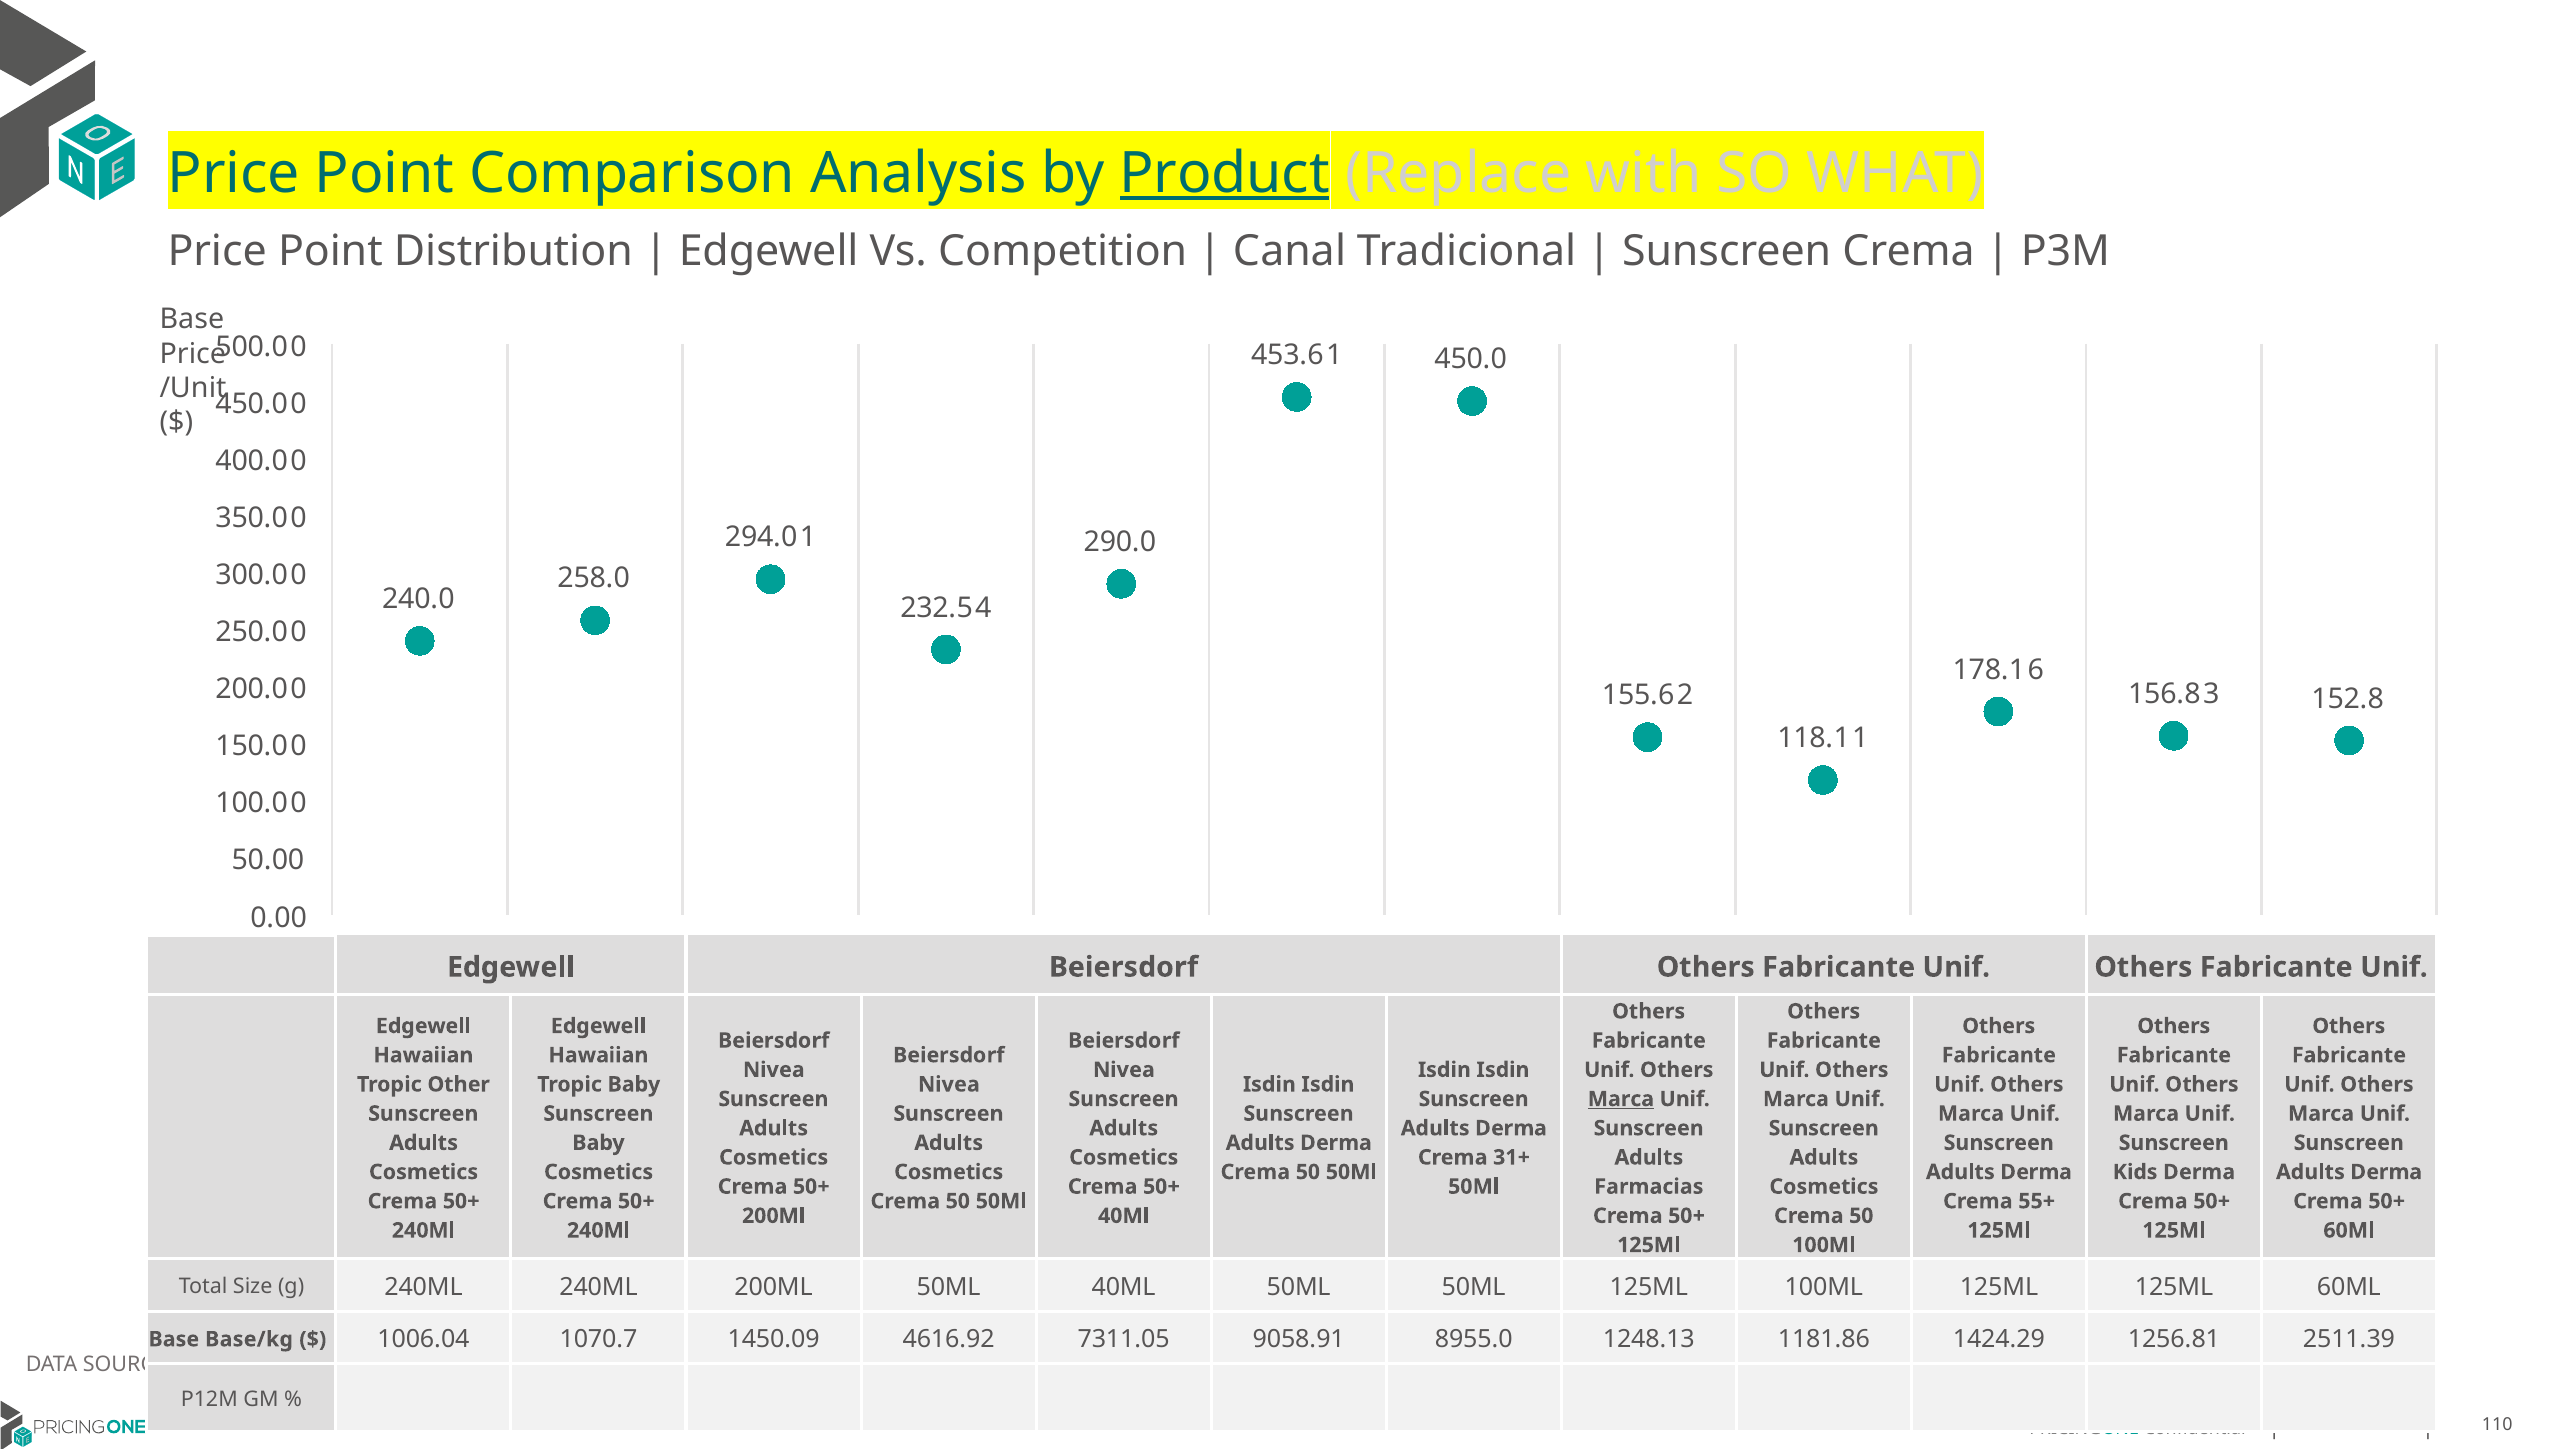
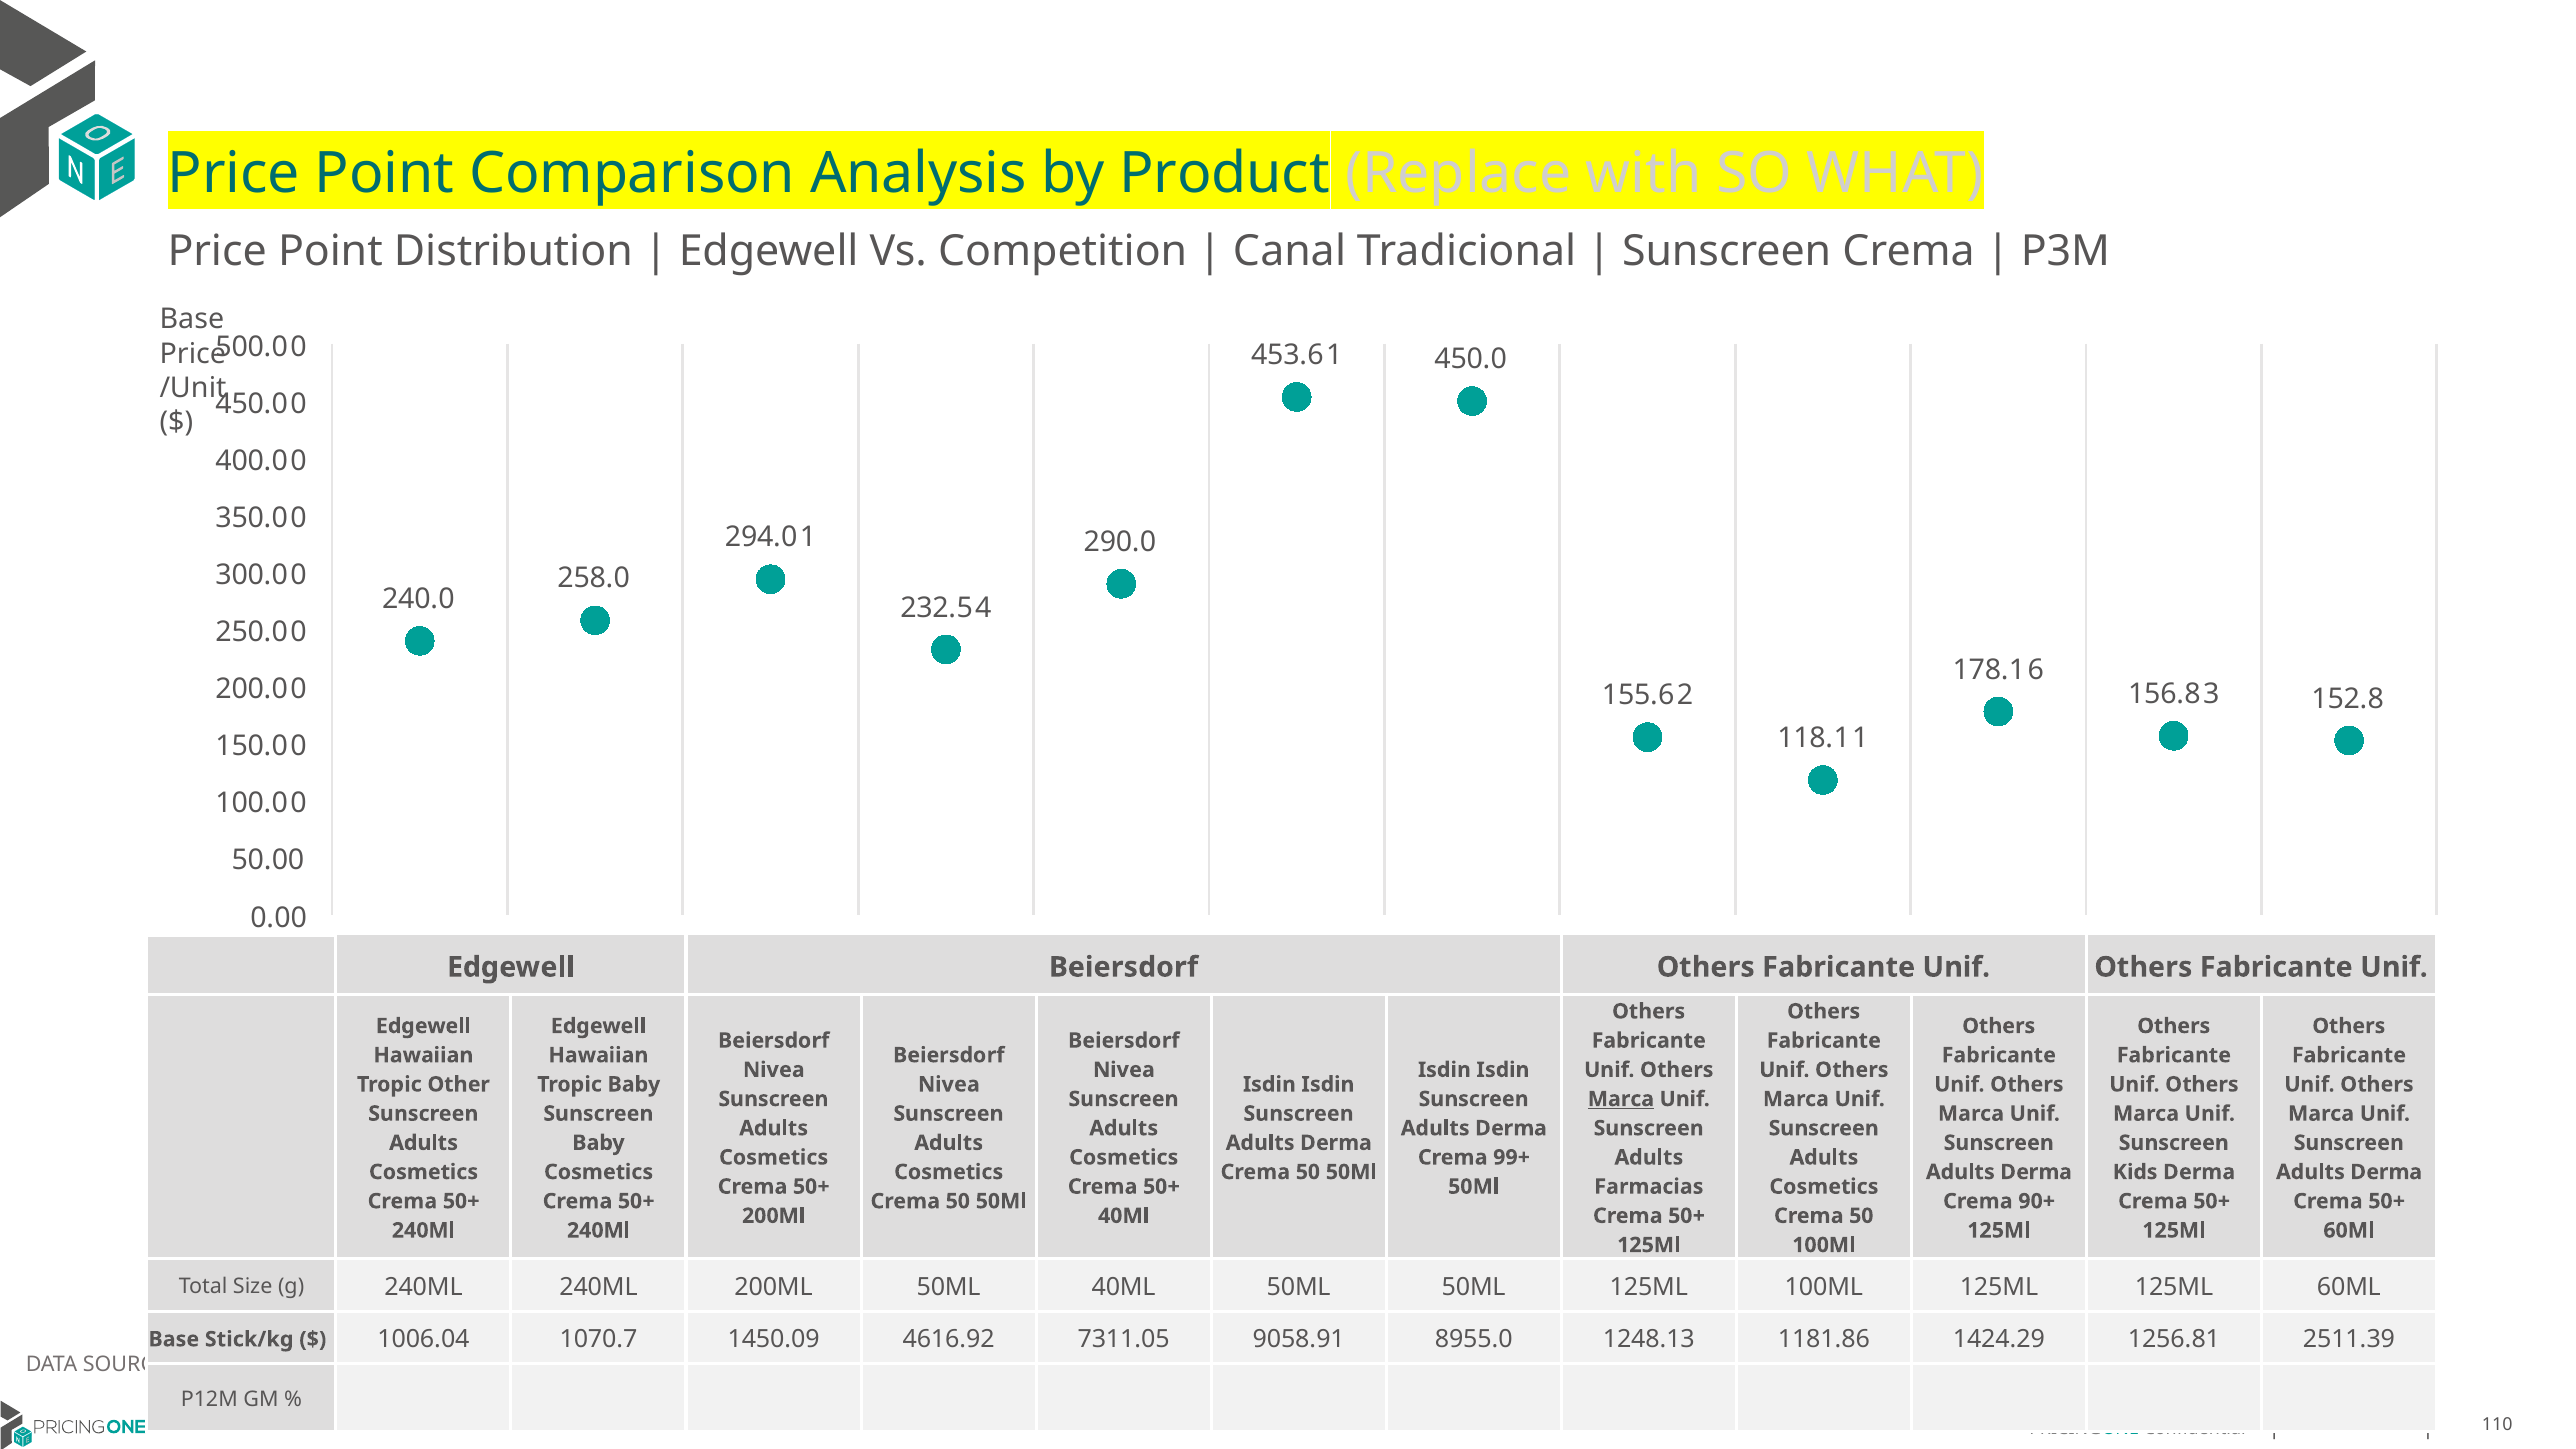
Product underline: present -> none
31+: 31+ -> 99+
55+: 55+ -> 90+
Base/kg: Base/kg -> Stick/kg
